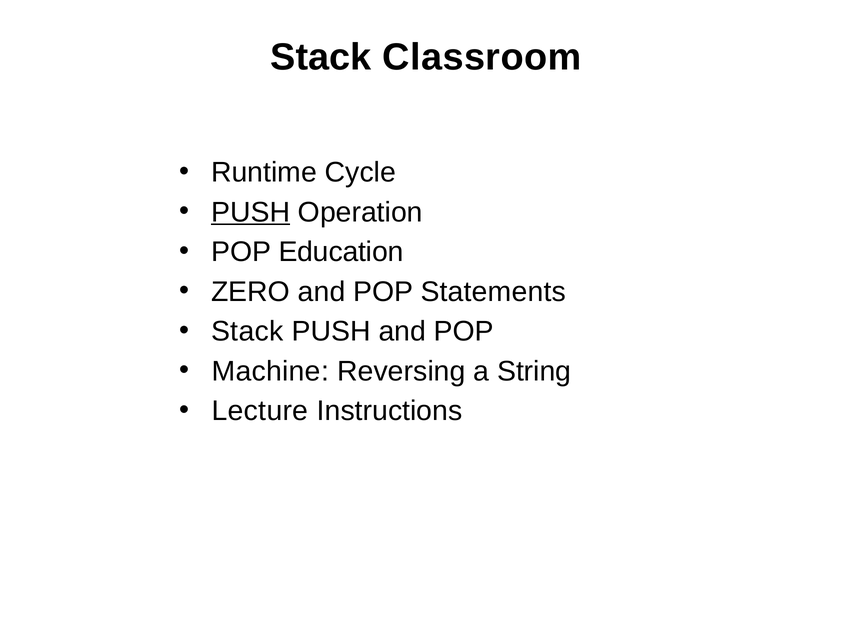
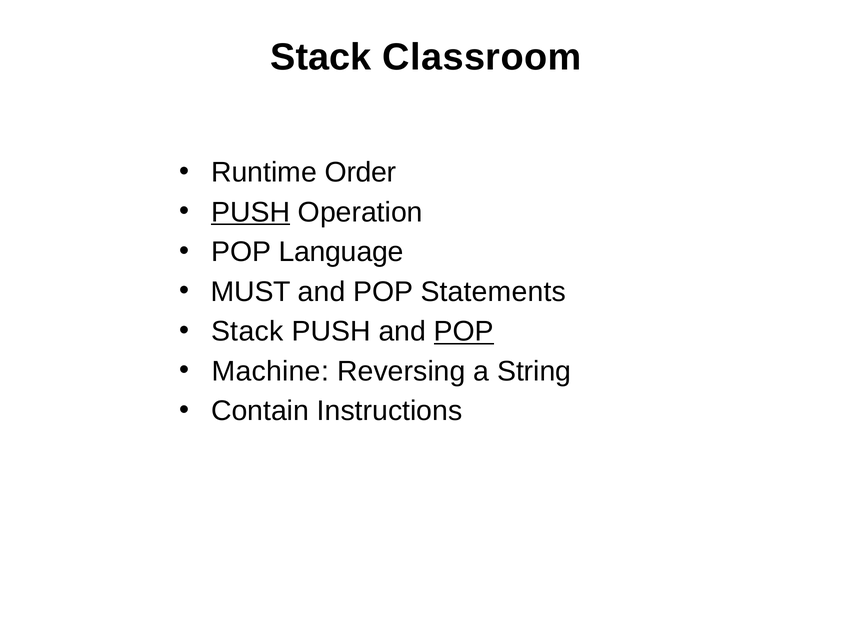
Cycle: Cycle -> Order
Education: Education -> Language
ZERO: ZERO -> MUST
POP at (464, 332) underline: none -> present
Lecture: Lecture -> Contain
